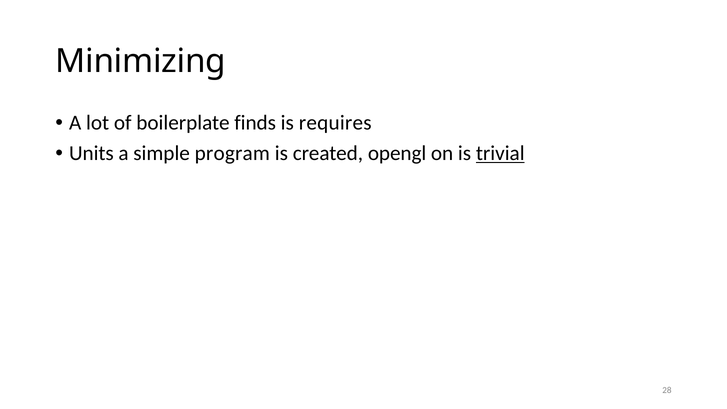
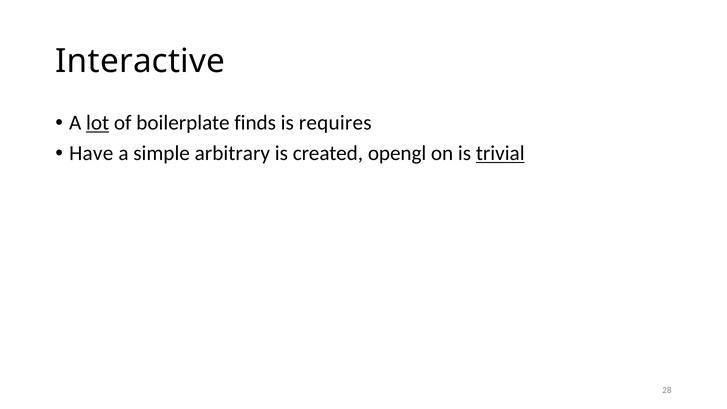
Minimizing: Minimizing -> Interactive
lot underline: none -> present
Units: Units -> Have
program: program -> arbitrary
